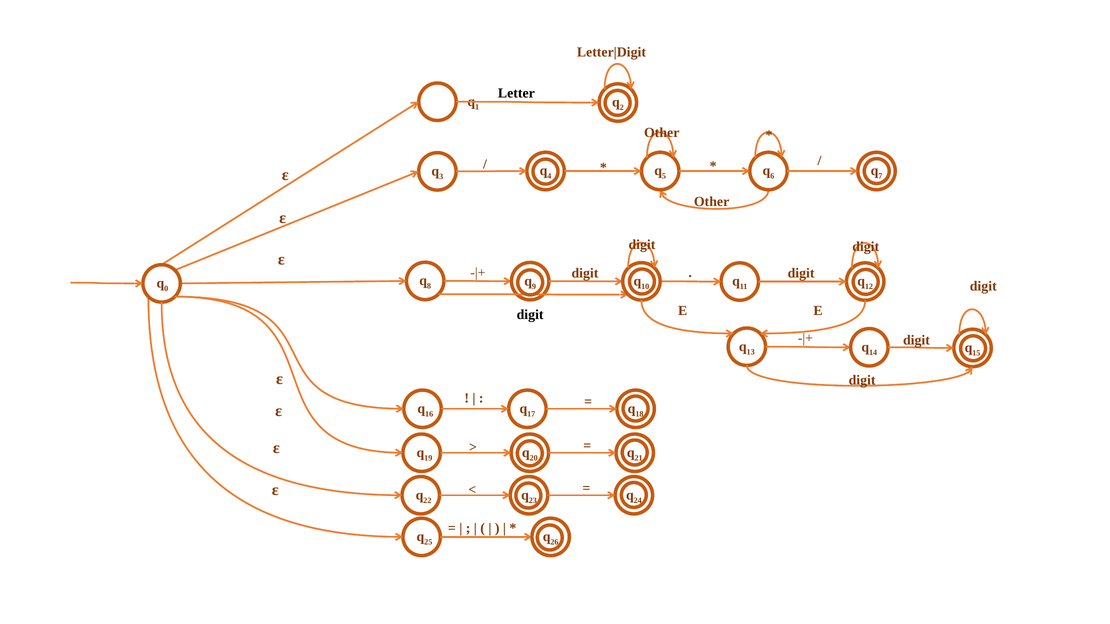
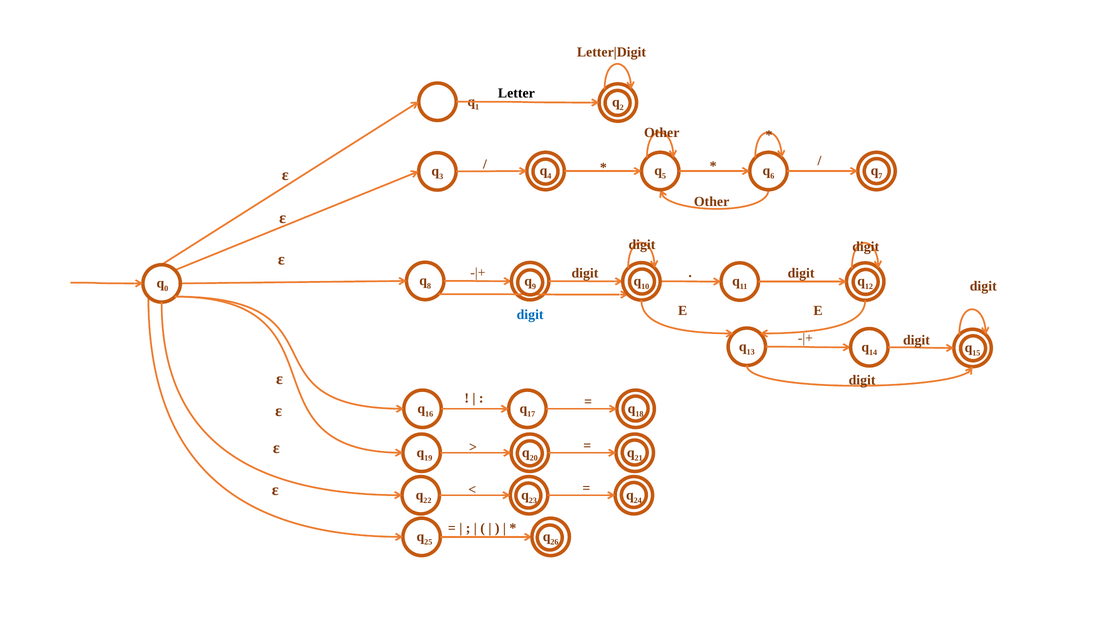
digit at (530, 315) colour: black -> blue
